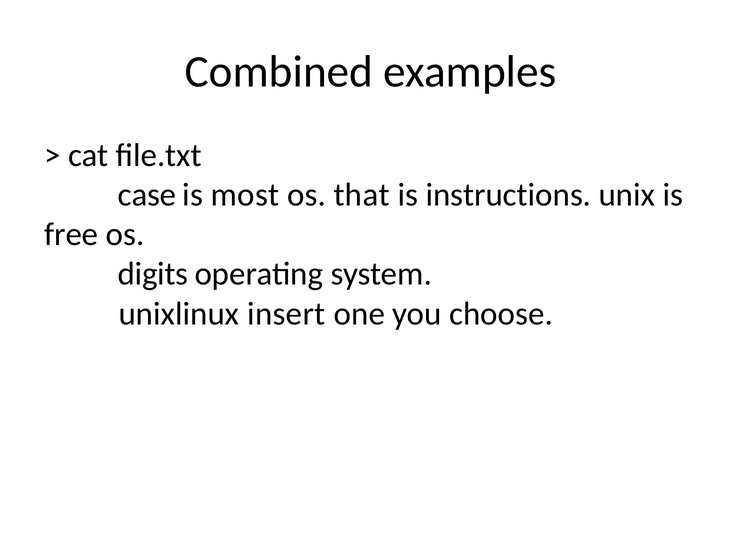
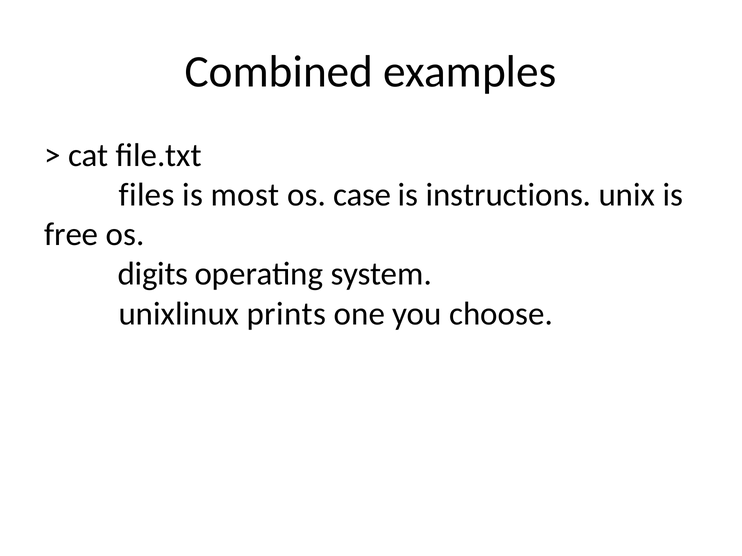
case: case -> files
that: that -> case
insert: insert -> prints
